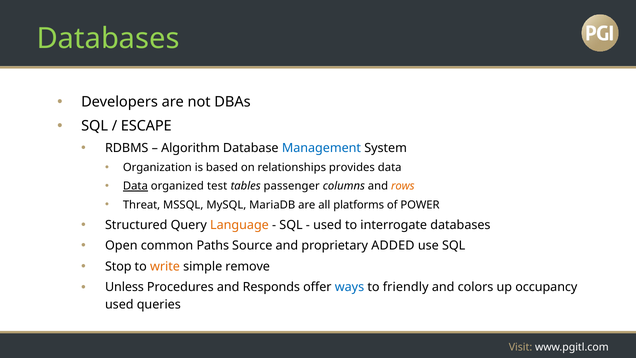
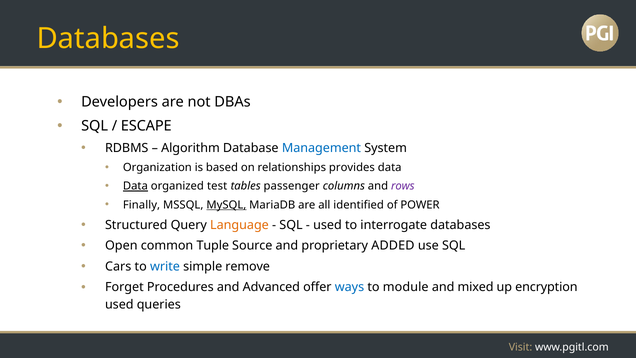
Databases at (108, 38) colour: light green -> yellow
rows colour: orange -> purple
Threat: Threat -> Finally
MySQL underline: none -> present
platforms: platforms -> identified
Paths: Paths -> Tuple
Stop: Stop -> Cars
write colour: orange -> blue
Unless: Unless -> Forget
Responds: Responds -> Advanced
friendly: friendly -> module
colors: colors -> mixed
occupancy: occupancy -> encryption
